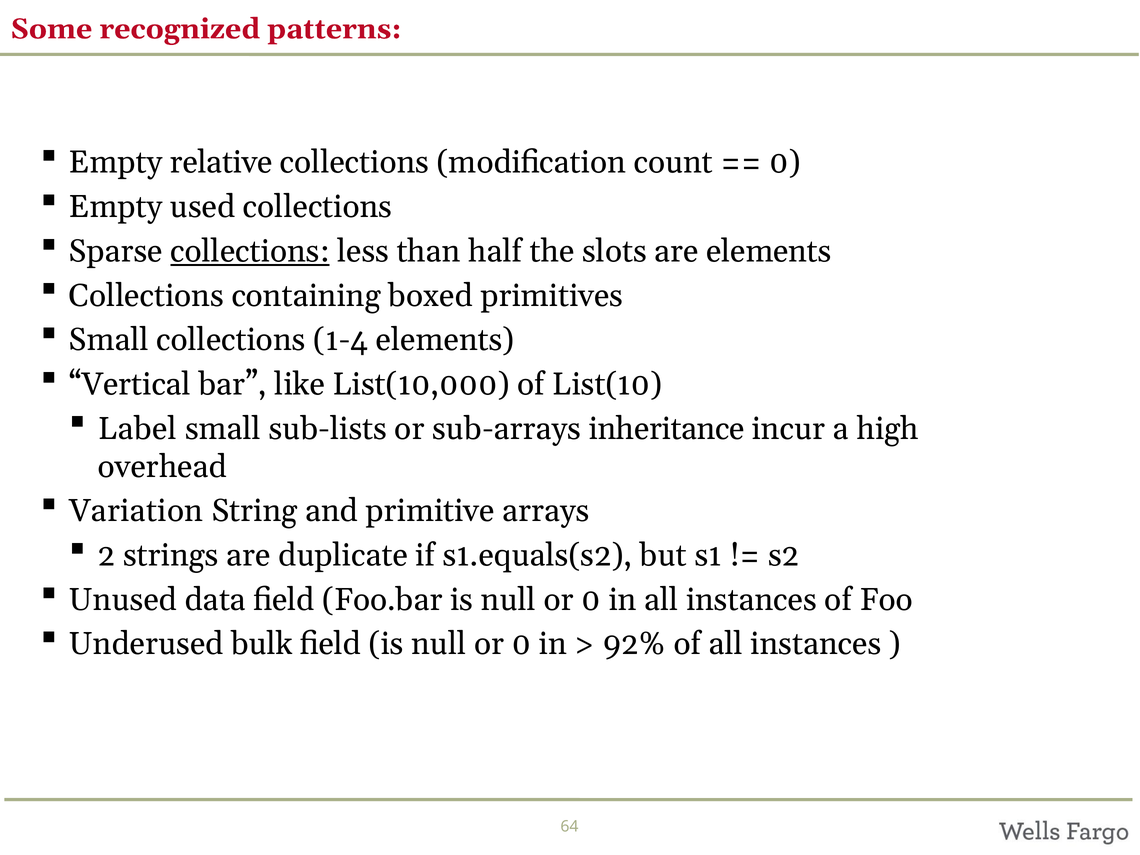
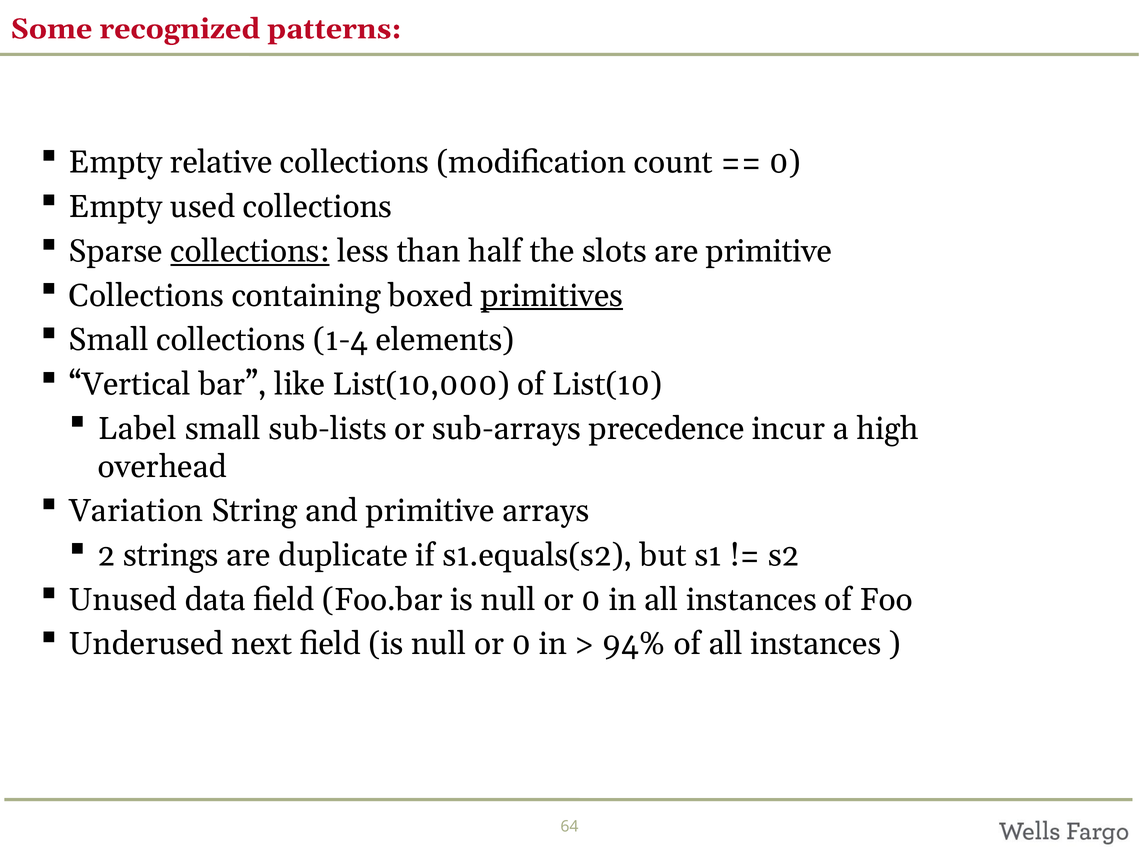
are elements: elements -> primitive
primitives underline: none -> present
inheritance: inheritance -> precedence
bulk: bulk -> next
92%: 92% -> 94%
